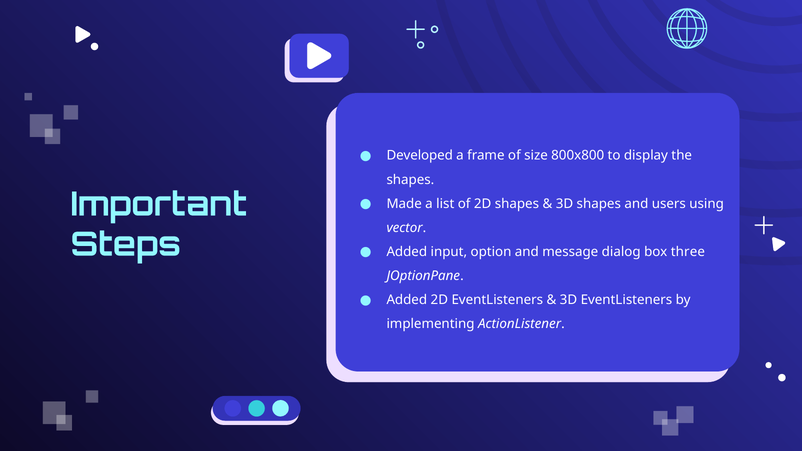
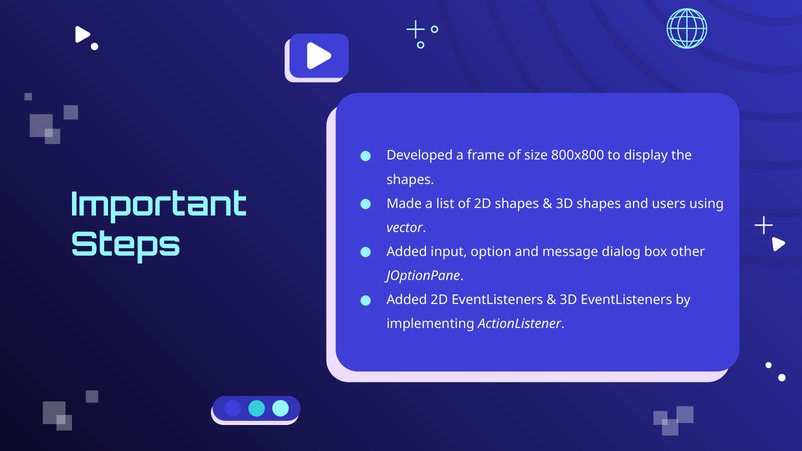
three: three -> other
